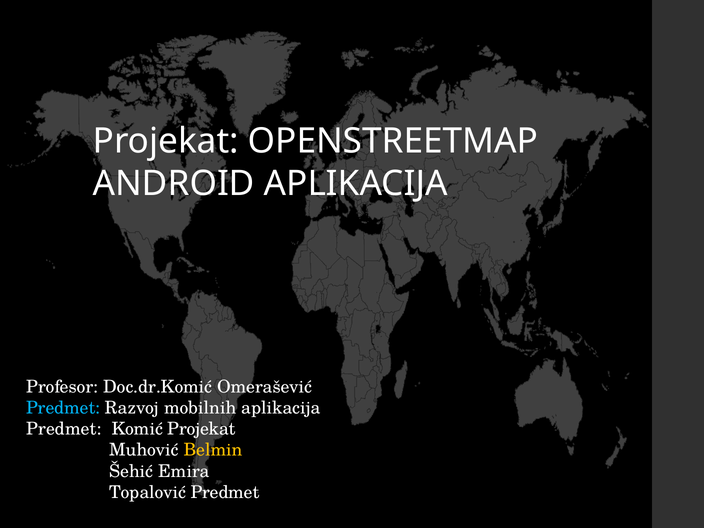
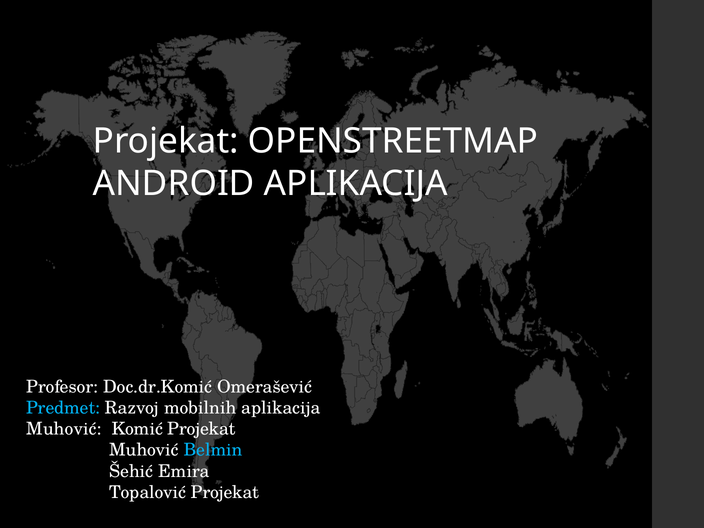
Predmet at (64, 429): Predmet -> Muhović
Belmin colour: yellow -> light blue
Topalović Predmet: Predmet -> Projekat
